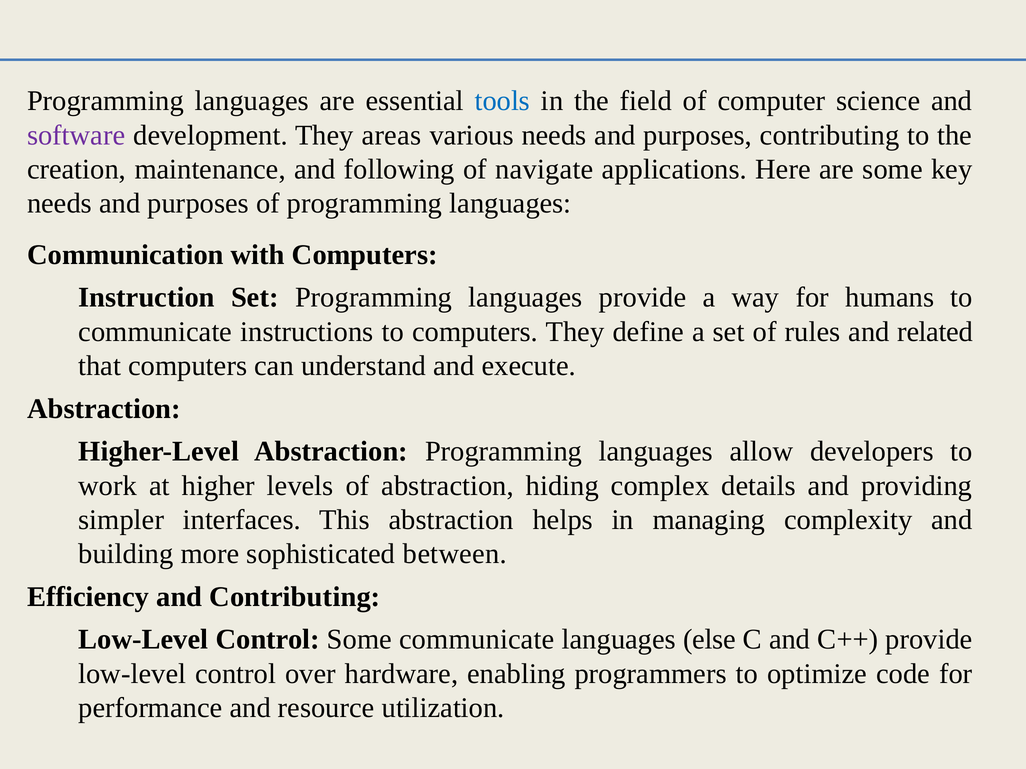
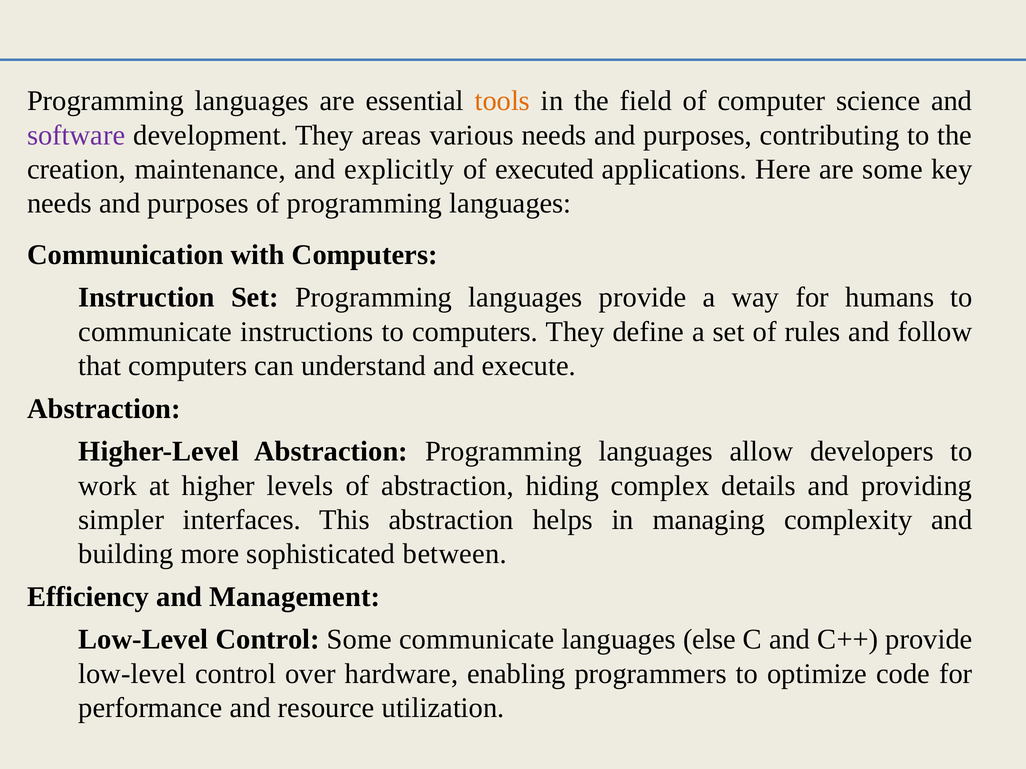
tools colour: blue -> orange
following: following -> explicitly
navigate: navigate -> executed
related: related -> follow
and Contributing: Contributing -> Management
